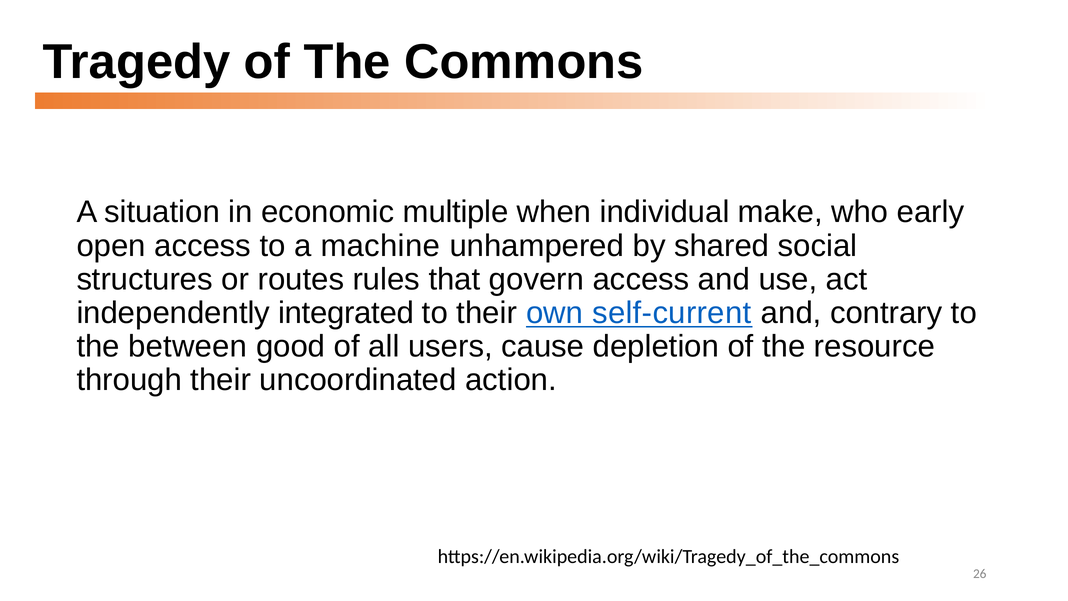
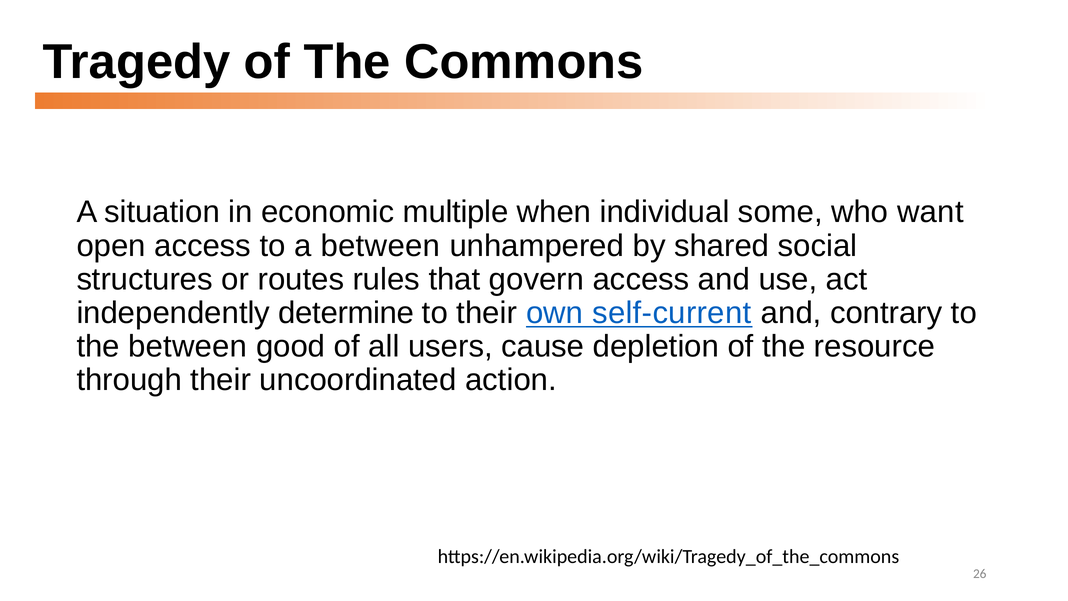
make: make -> some
early: early -> want
a machine: machine -> between
integrated: integrated -> determine
